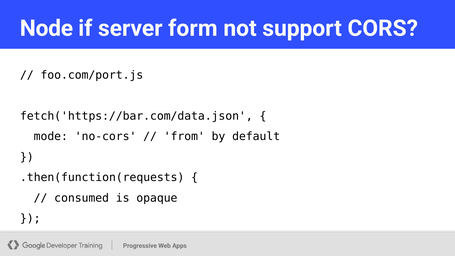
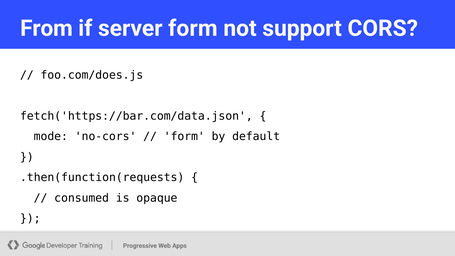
Node: Node -> From
foo.com/port.js: foo.com/port.js -> foo.com/does.js
from at (184, 136): from -> form
